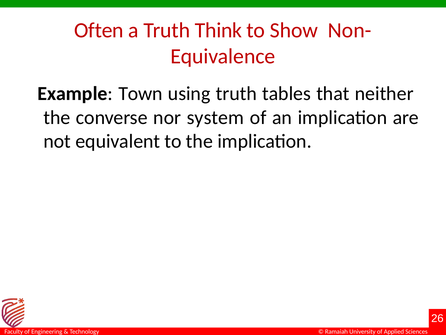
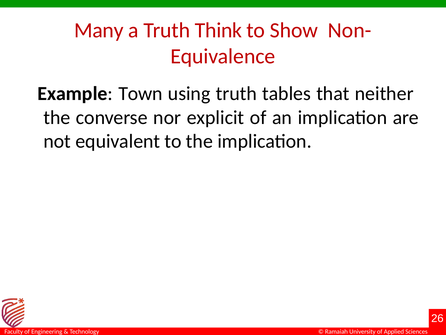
Often: Often -> Many
system: system -> explicit
